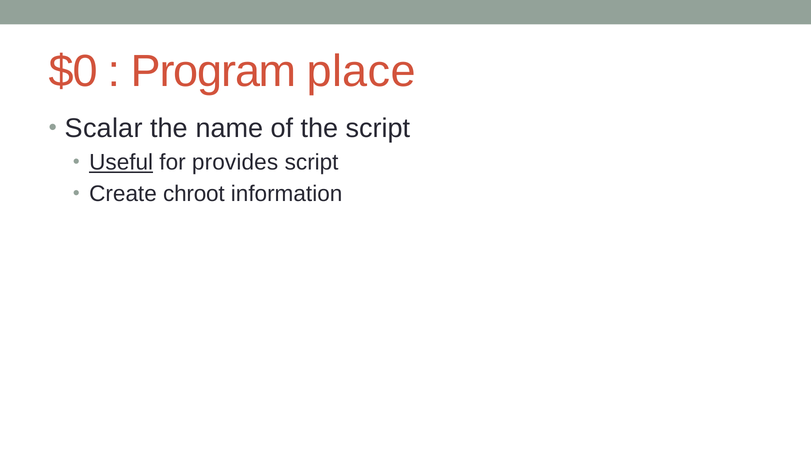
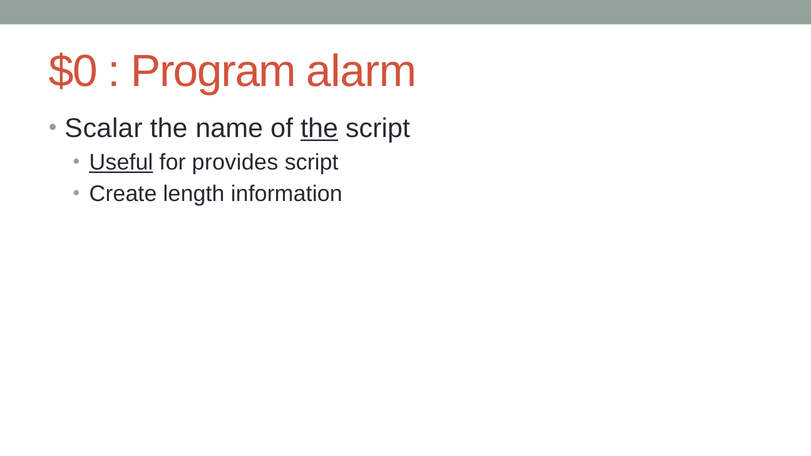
place: place -> alarm
the at (319, 129) underline: none -> present
chroot: chroot -> length
